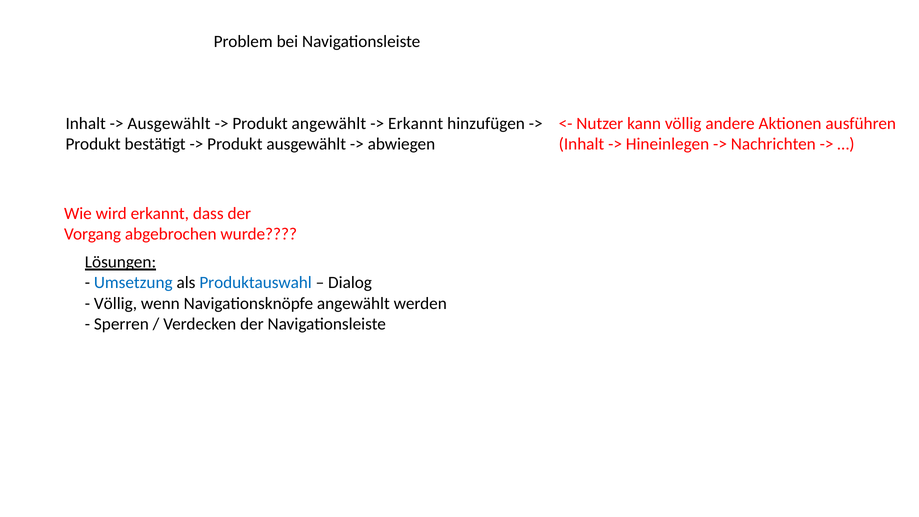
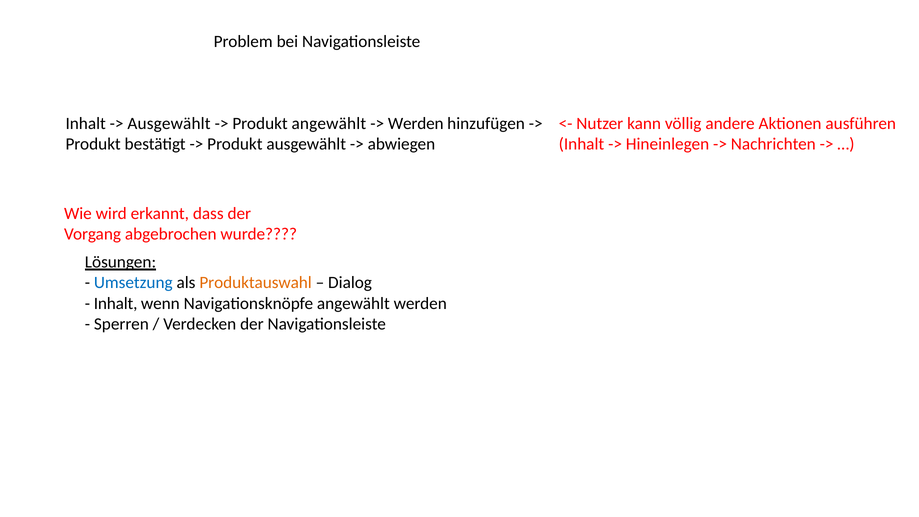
Erkannt at (416, 123): Erkannt -> Werden
Produktauswahl colour: blue -> orange
Völlig at (116, 303): Völlig -> Inhalt
